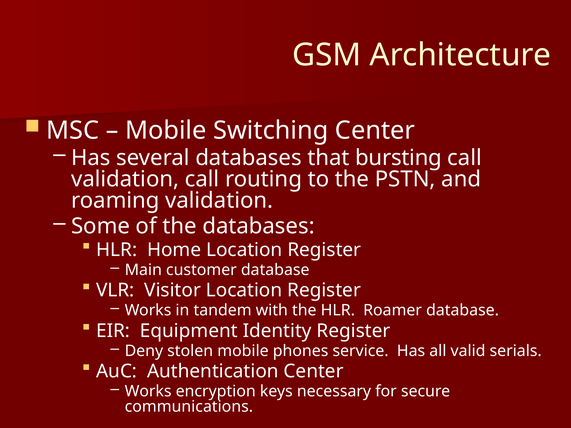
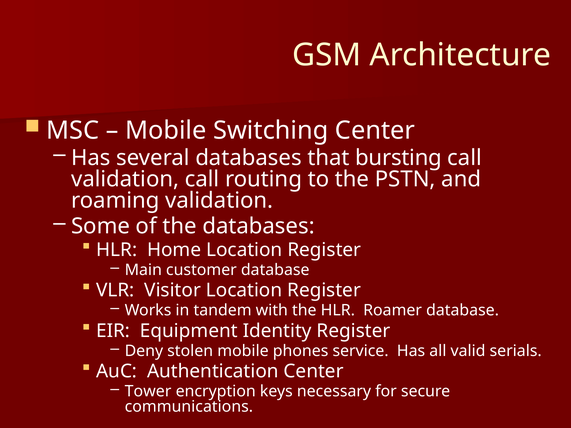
Works at (148, 392): Works -> Tower
